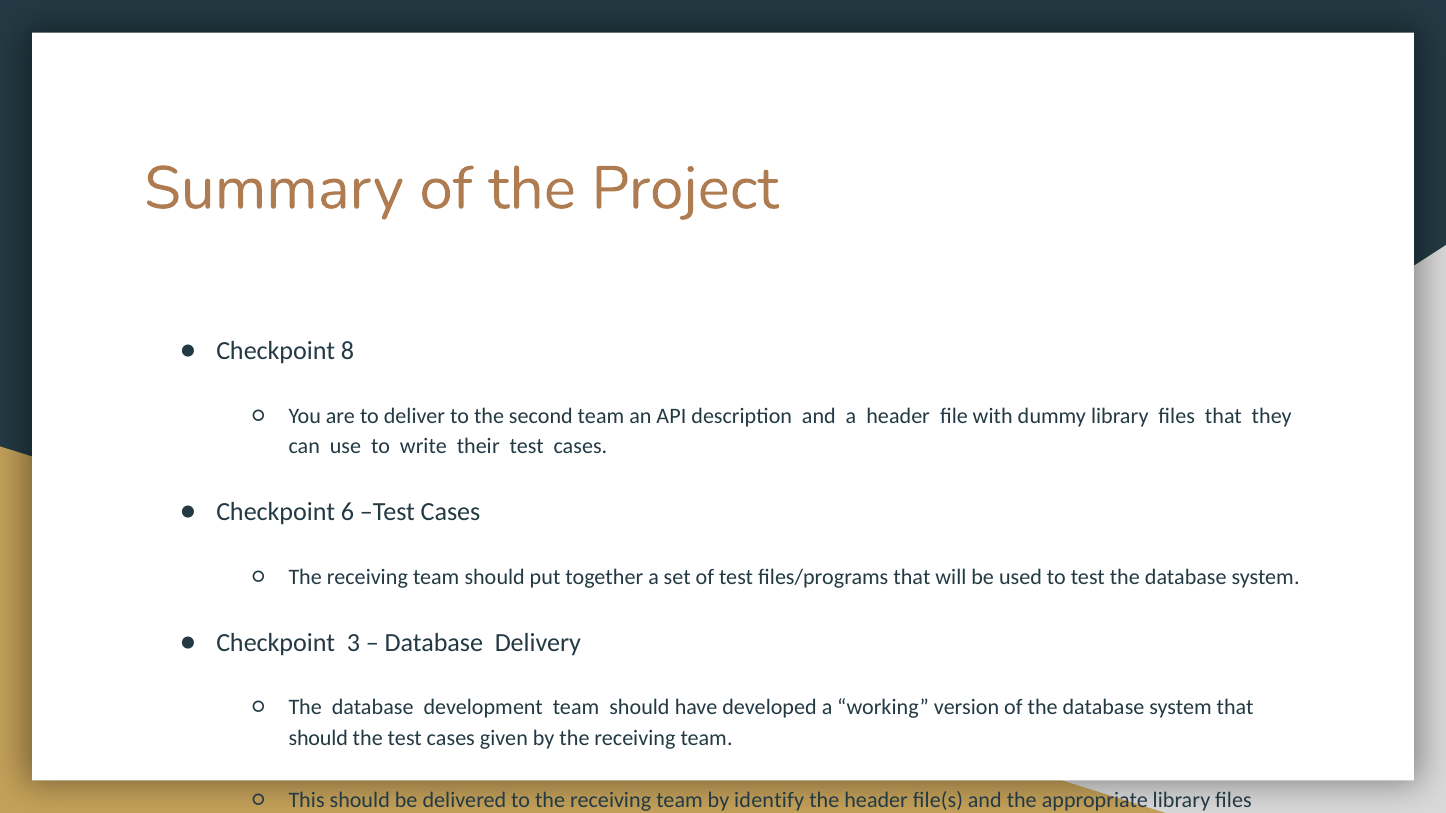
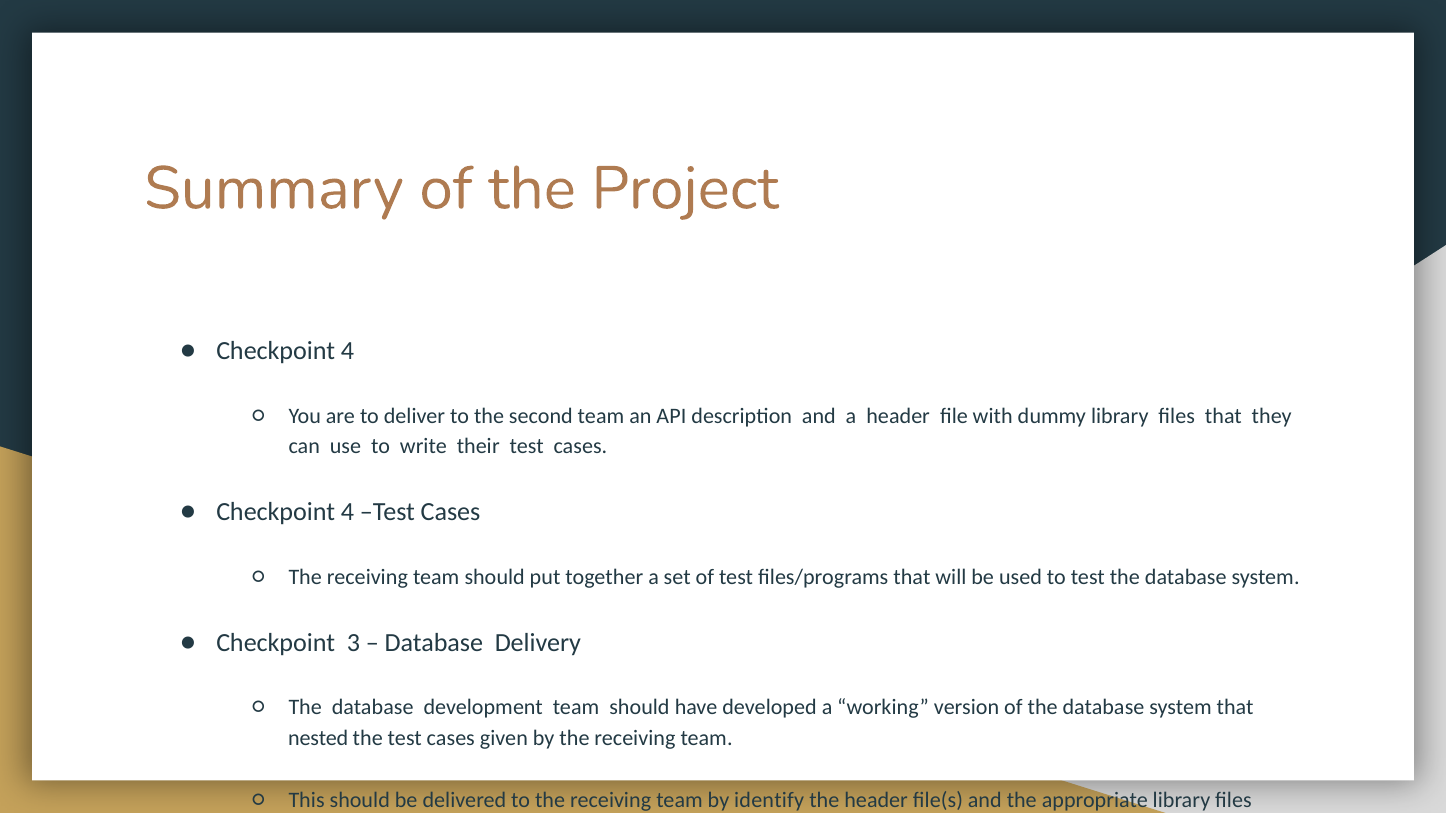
8 at (347, 351): 8 -> 4
6 at (347, 513): 6 -> 4
should at (318, 738): should -> nested
